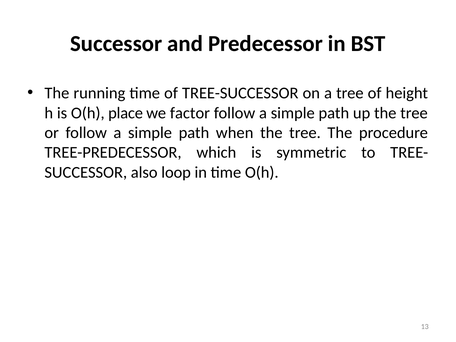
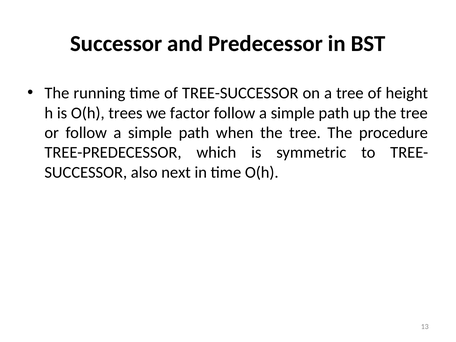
place: place -> trees
loop: loop -> next
